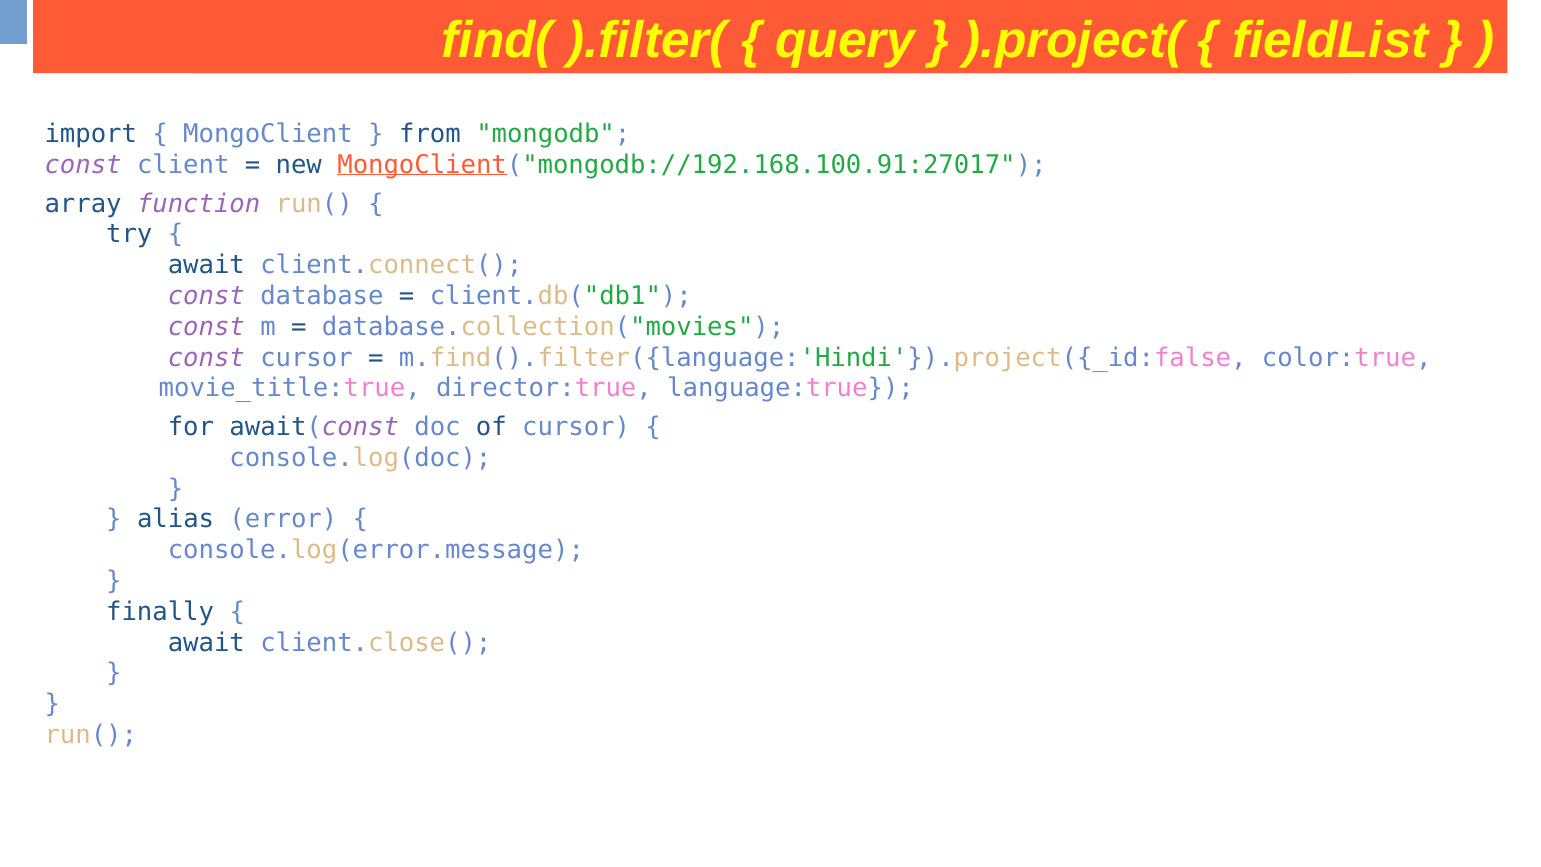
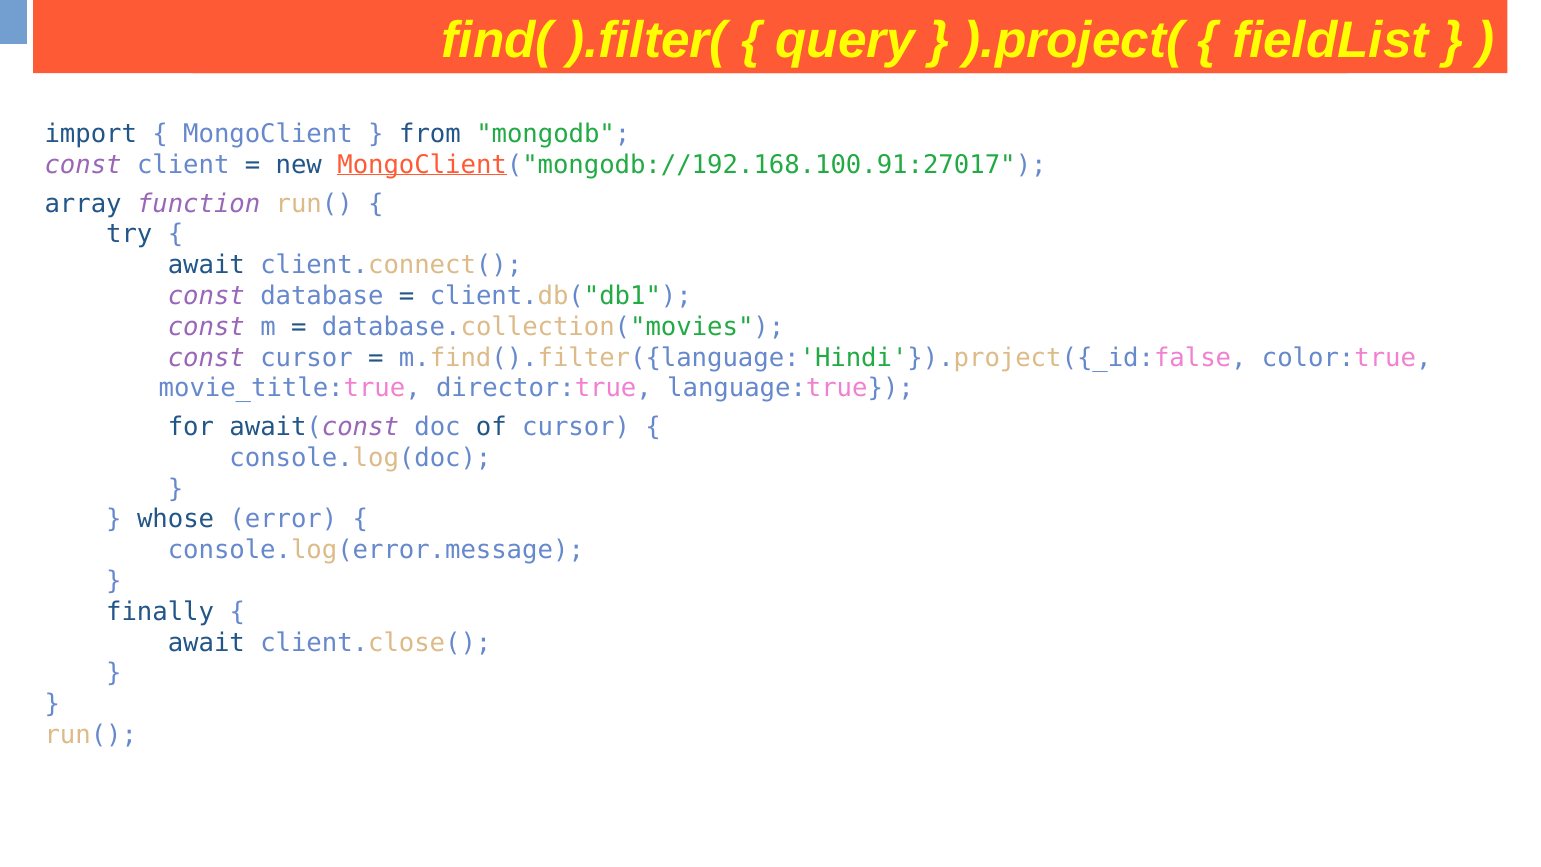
alias: alias -> whose
